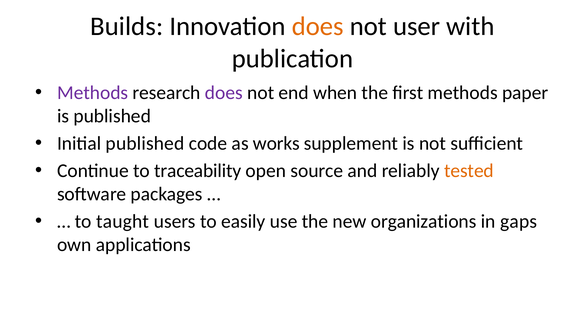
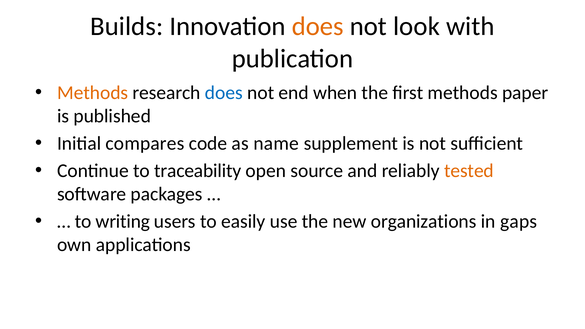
user: user -> look
Methods at (93, 93) colour: purple -> orange
does at (224, 93) colour: purple -> blue
Initial published: published -> compares
works: works -> name
taught: taught -> writing
